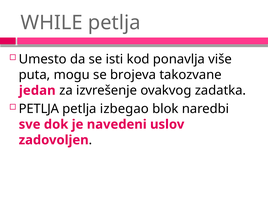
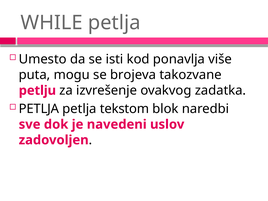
jedan: jedan -> petlju
izbegao: izbegao -> tekstom
